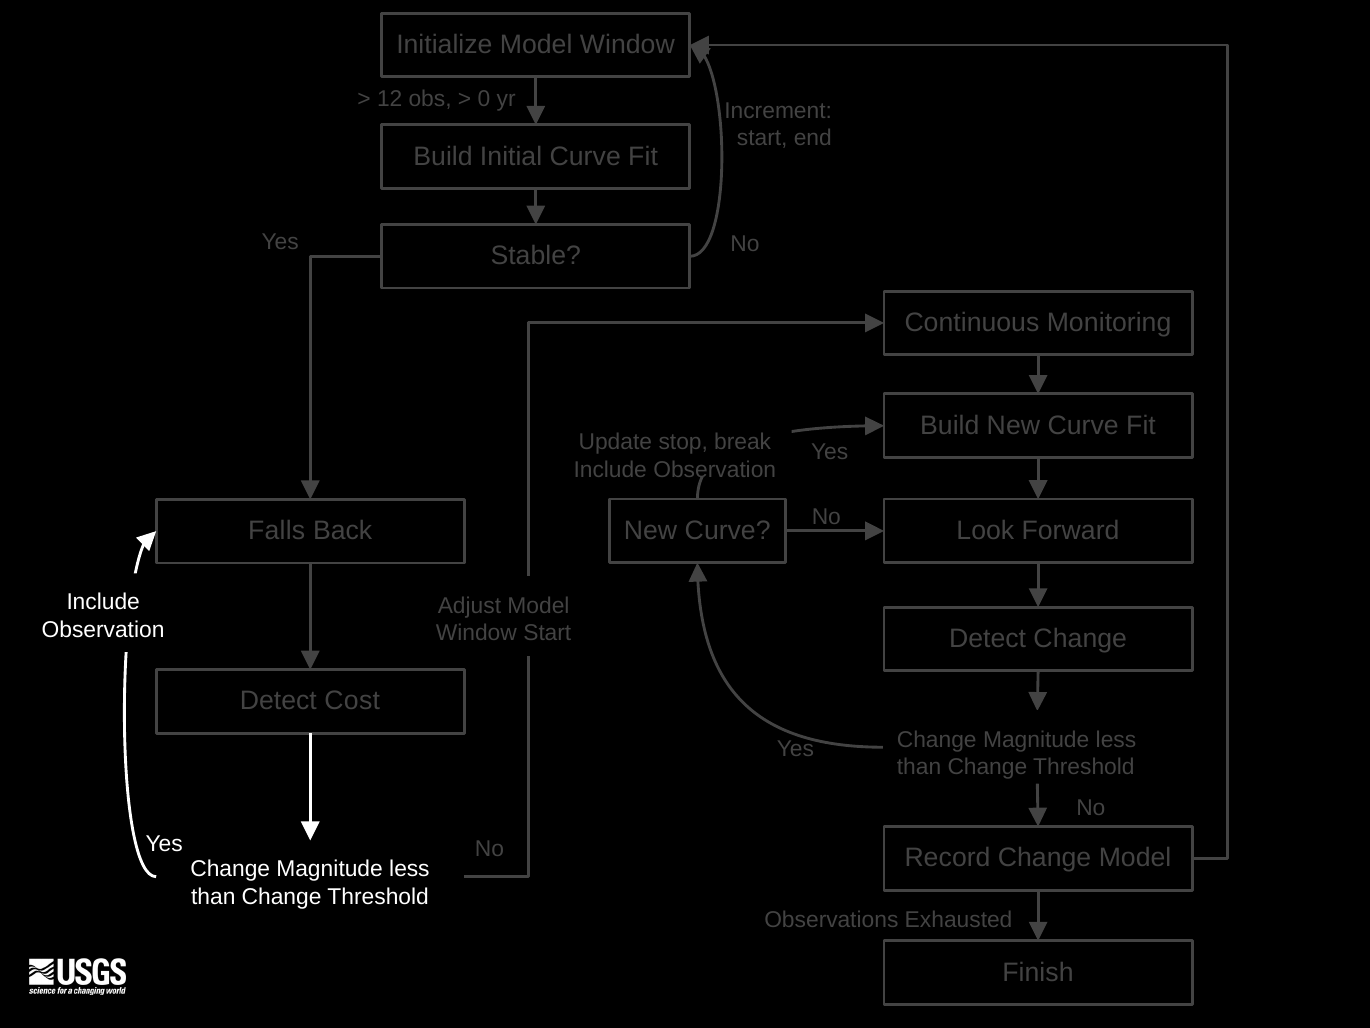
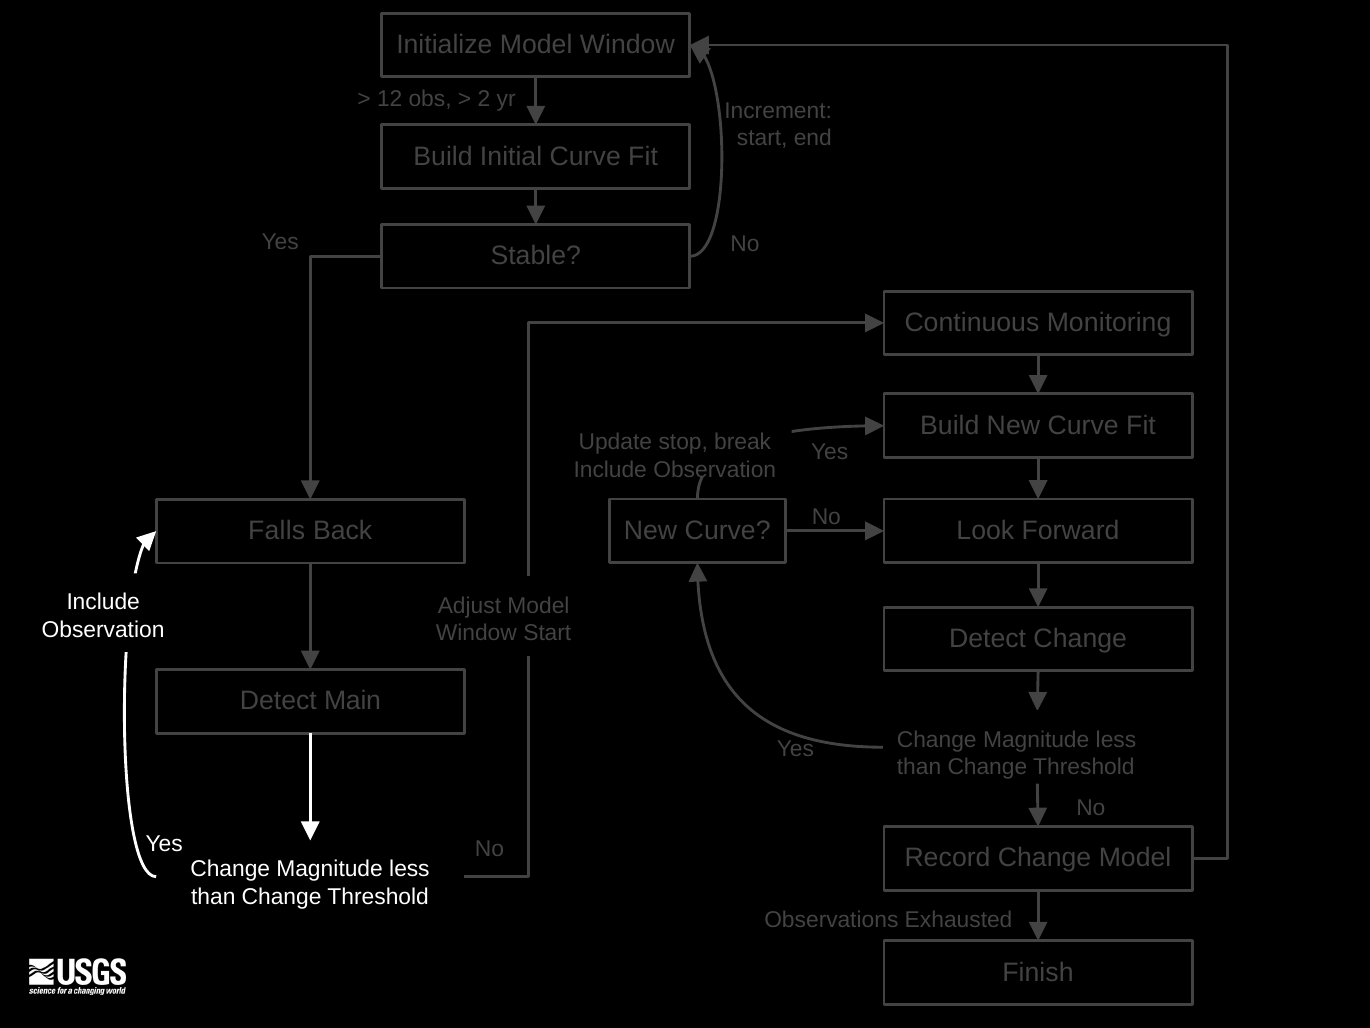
0: 0 -> 2
Cost: Cost -> Main
